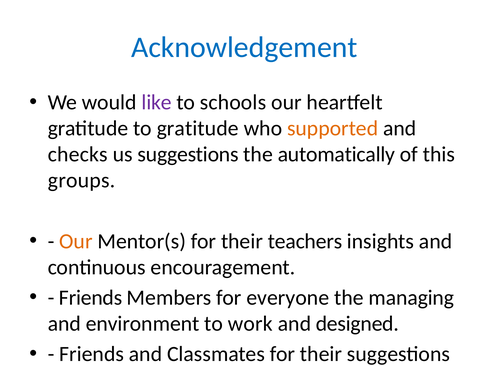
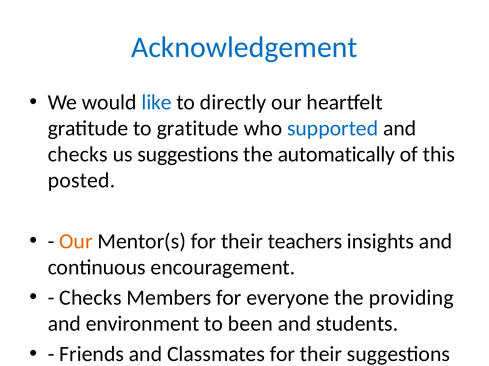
like colour: purple -> blue
schools: schools -> directly
supported colour: orange -> blue
groups: groups -> posted
Friends at (91, 298): Friends -> Checks
managing: managing -> providing
environment to work: work -> been
designed: designed -> students
